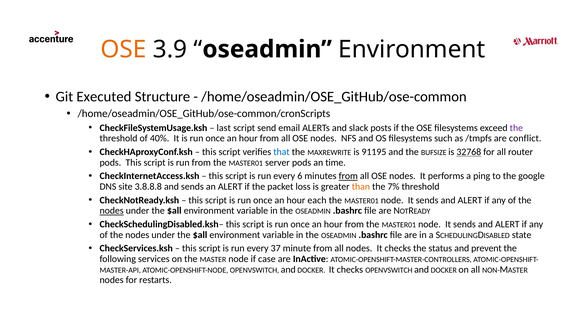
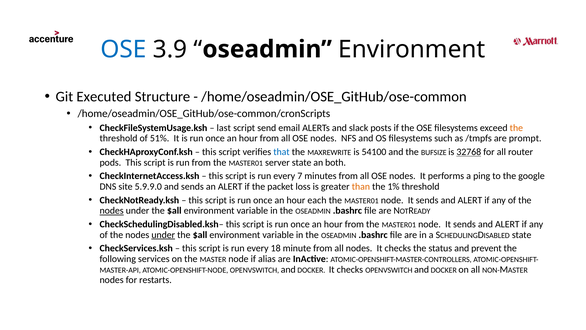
OSE at (124, 49) colour: orange -> blue
the at (516, 128) colour: purple -> orange
40%: 40% -> 51%
conflict: conflict -> prompt
91195: 91195 -> 54100
server pods: pods -> state
time: time -> both
6: 6 -> 7
from at (348, 176) underline: present -> none
3.8.8.8: 3.8.8.8 -> 5.9.9.0
7%: 7% -> 1%
under at (163, 235) underline: none -> present
37: 37 -> 18
case: case -> alias
